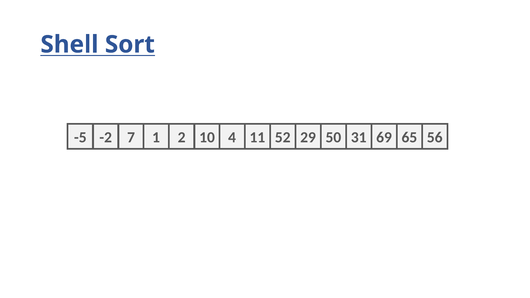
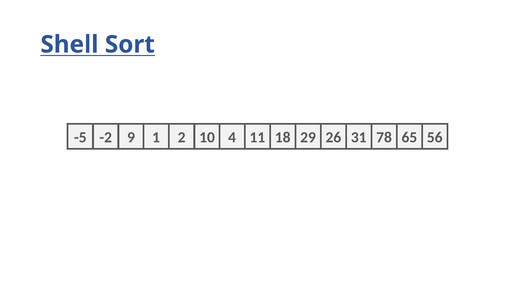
7: 7 -> 9
52: 52 -> 18
50: 50 -> 26
69: 69 -> 78
